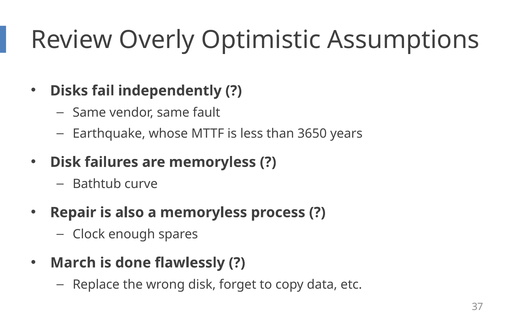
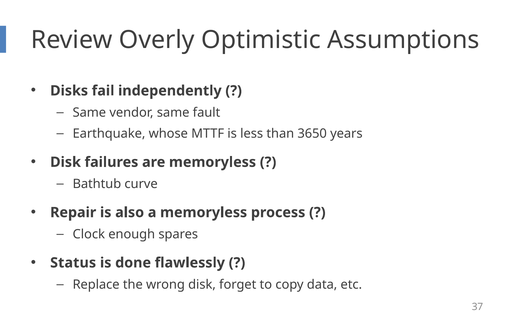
March: March -> Status
